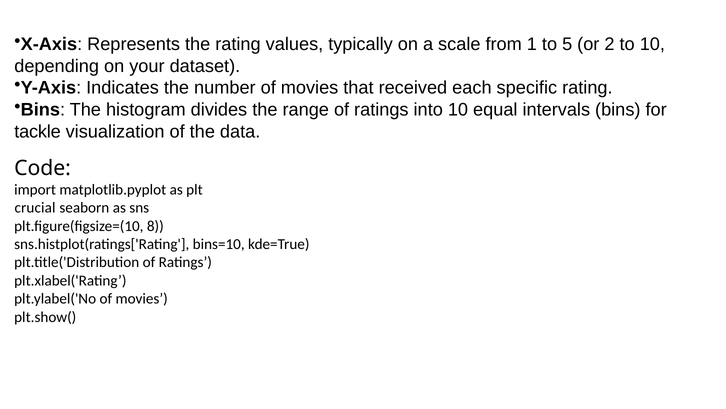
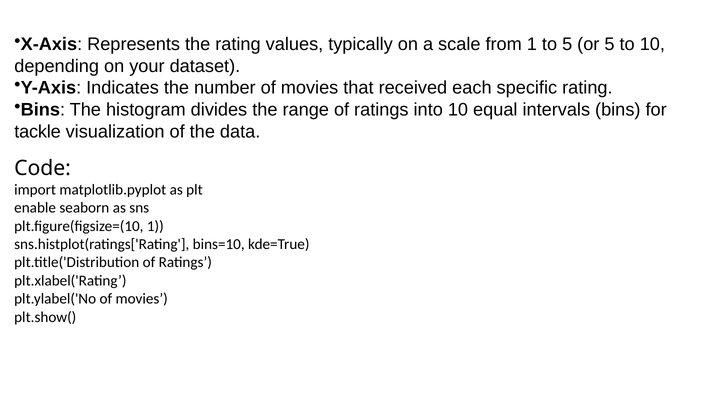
or 2: 2 -> 5
crucial: crucial -> enable
plt.figure(figsize=(10 8: 8 -> 1
